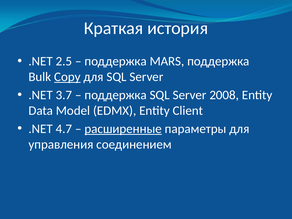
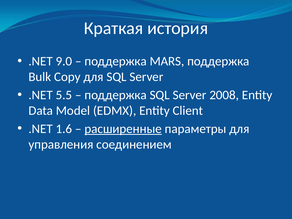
2.5: 2.5 -> 9.0
Copy underline: present -> none
3.7: 3.7 -> 5.5
4.7: 4.7 -> 1.6
